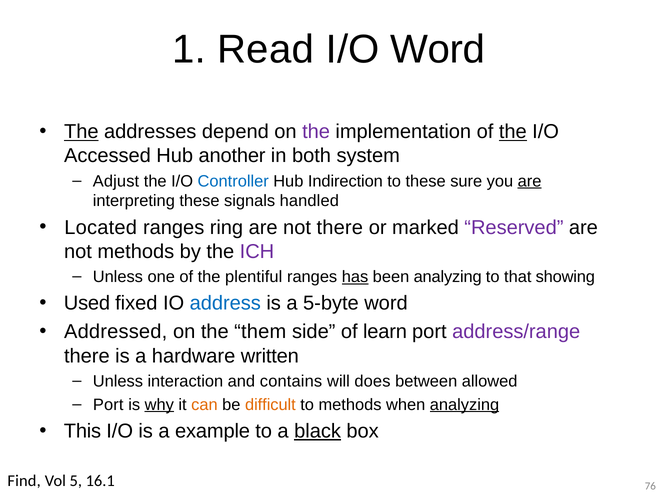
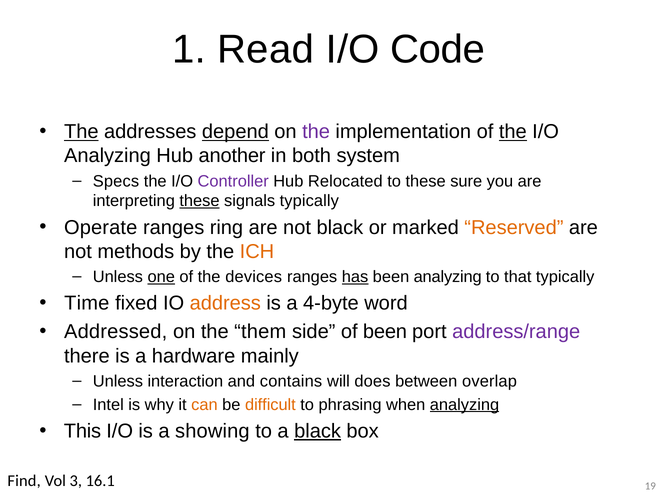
I/O Word: Word -> Code
depend underline: none -> present
Accessed at (107, 156): Accessed -> Analyzing
Adjust: Adjust -> Specs
Controller colour: blue -> purple
Indirection: Indirection -> Relocated
are at (530, 181) underline: present -> none
these at (199, 201) underline: none -> present
signals handled: handled -> typically
Located: Located -> Operate
not there: there -> black
Reserved colour: purple -> orange
ICH colour: purple -> orange
one underline: none -> present
plentiful: plentiful -> devices
that showing: showing -> typically
Used: Used -> Time
address colour: blue -> orange
5-byte: 5-byte -> 4-byte
of learn: learn -> been
written: written -> mainly
allowed: allowed -> overlap
Port at (108, 404): Port -> Intel
why underline: present -> none
to methods: methods -> phrasing
example: example -> showing
5: 5 -> 3
76: 76 -> 19
